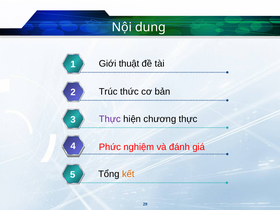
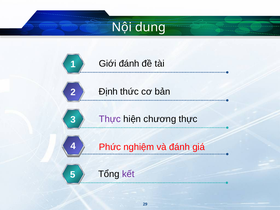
Giới thuật: thuật -> đánh
Trúc: Trúc -> Định
kết colour: orange -> purple
